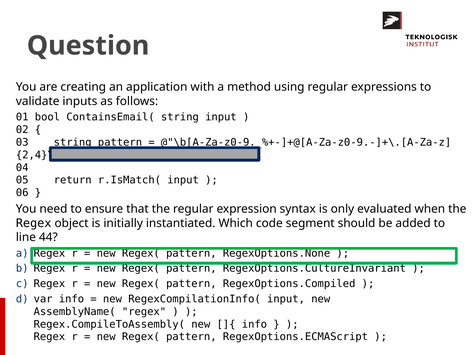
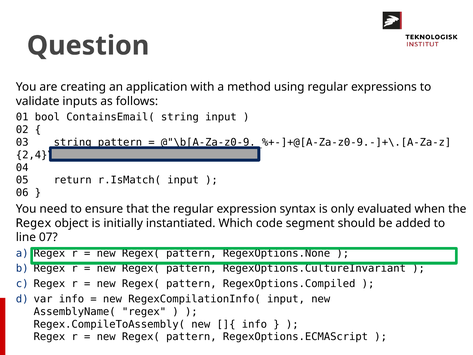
44: 44 -> 07
